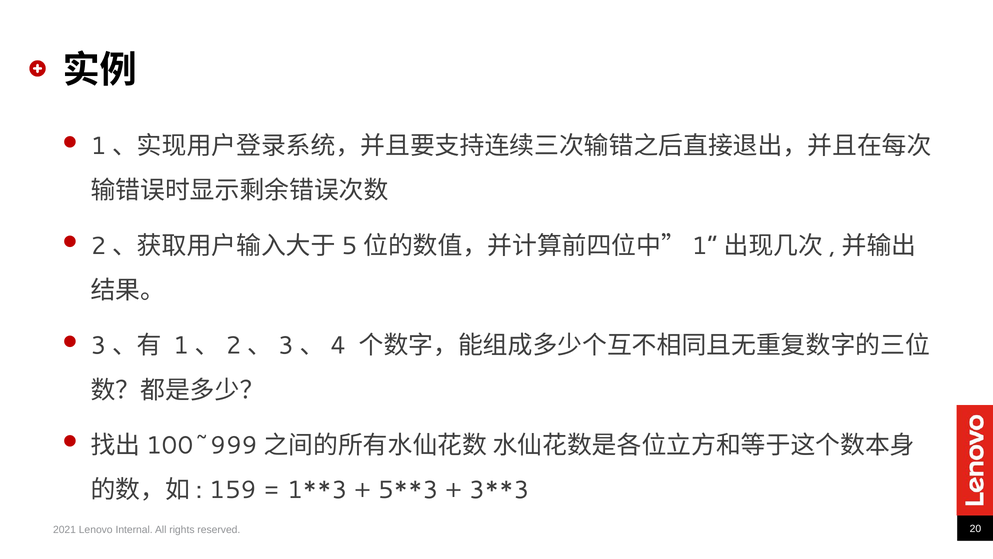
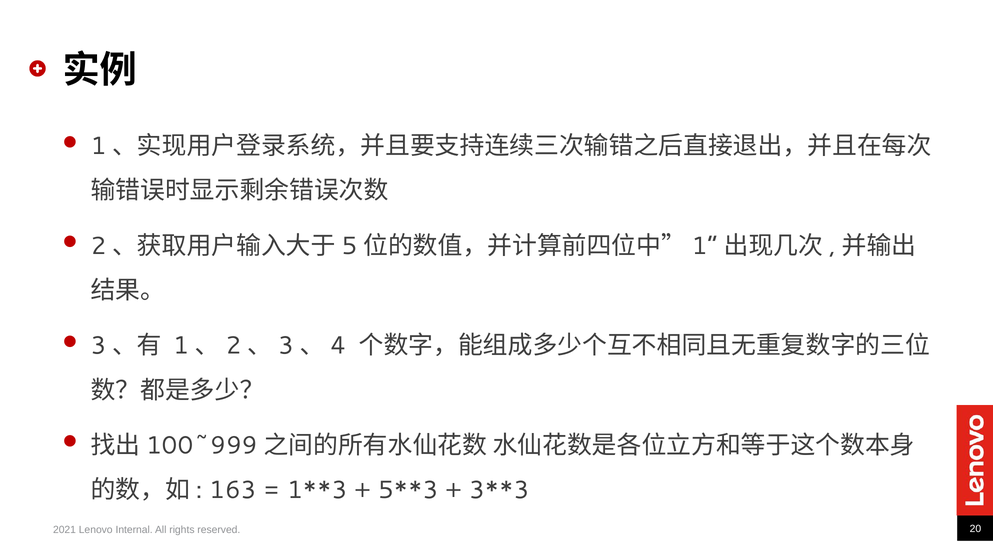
159: 159 -> 163
